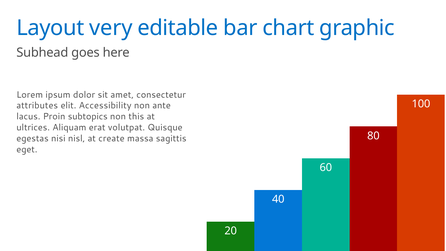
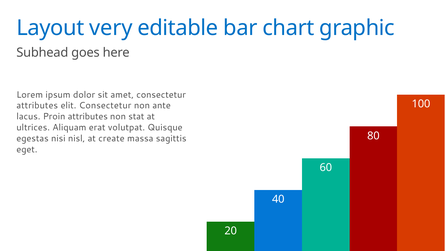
elit Accessibility: Accessibility -> Consectetur
Proin subtopics: subtopics -> attributes
this: this -> stat
